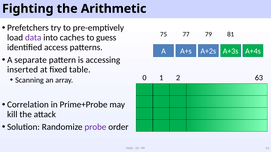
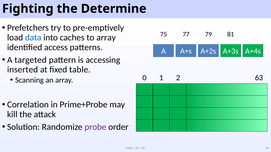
Arithmetic: Arithmetic -> Determine
data colour: purple -> blue
to guess: guess -> array
separate: separate -> targeted
